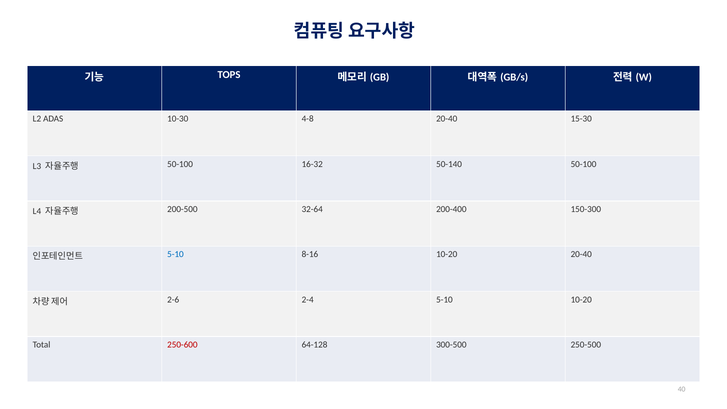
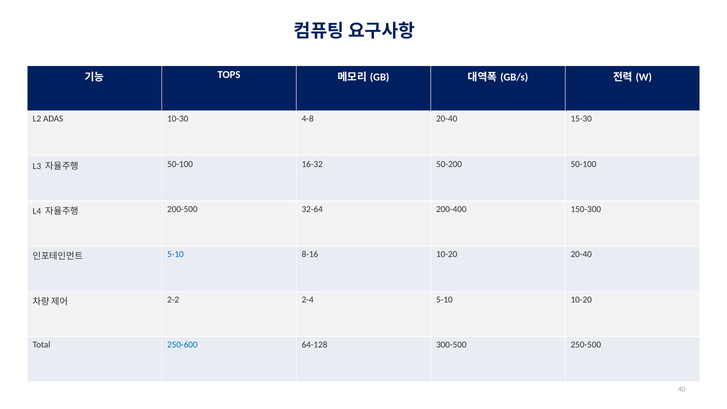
50-140: 50-140 -> 50-200
2-6: 2-6 -> 2-2
250-600 colour: red -> blue
